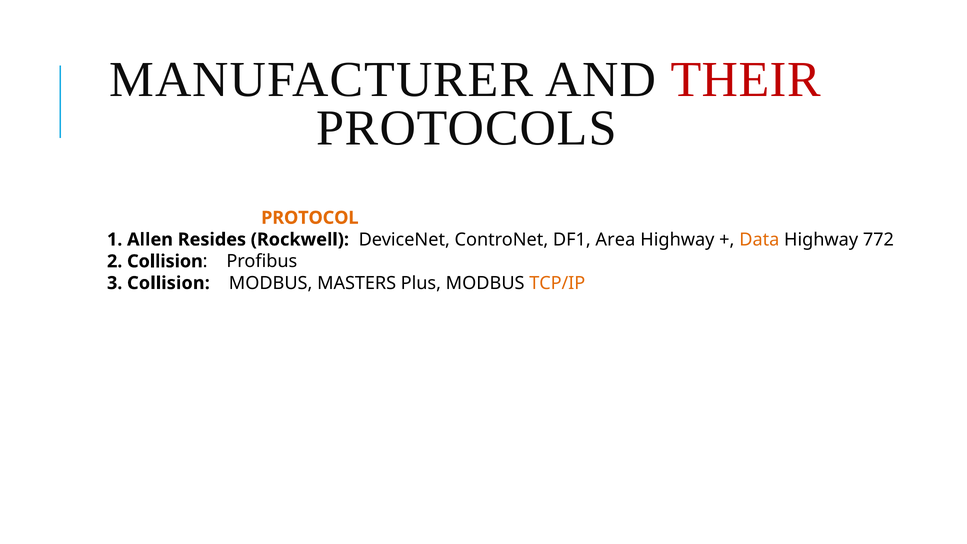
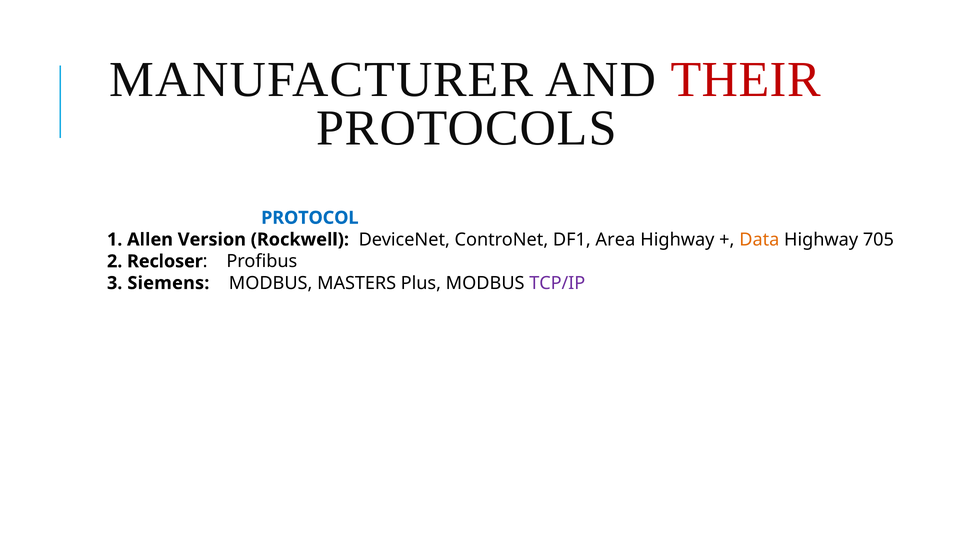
PROTOCOL colour: orange -> blue
Resides: Resides -> Version
772: 772 -> 705
2 Collision: Collision -> Recloser
3 Collision: Collision -> Siemens
TCP/IP colour: orange -> purple
